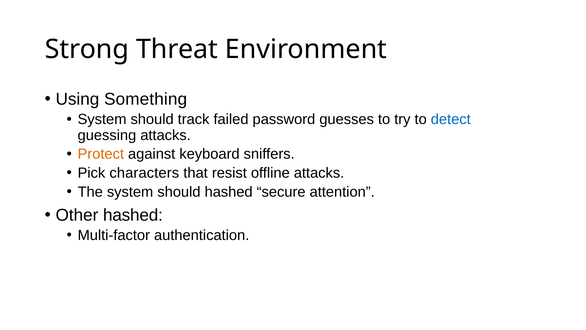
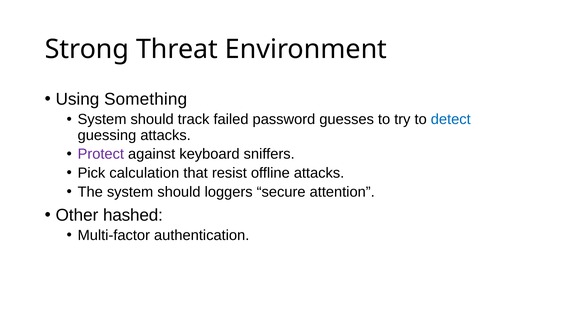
Protect colour: orange -> purple
characters: characters -> calculation
should hashed: hashed -> loggers
